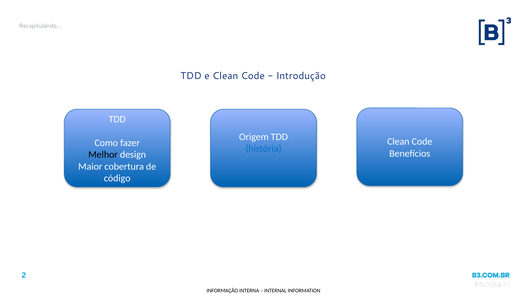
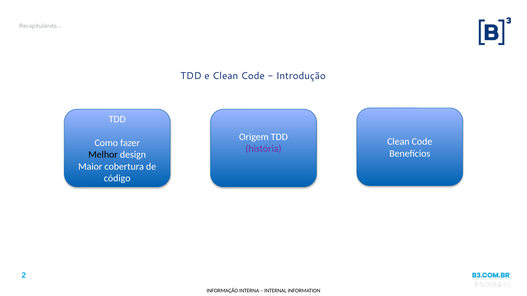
história colour: blue -> purple
